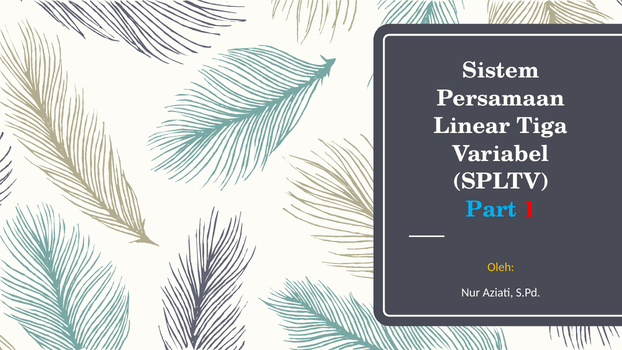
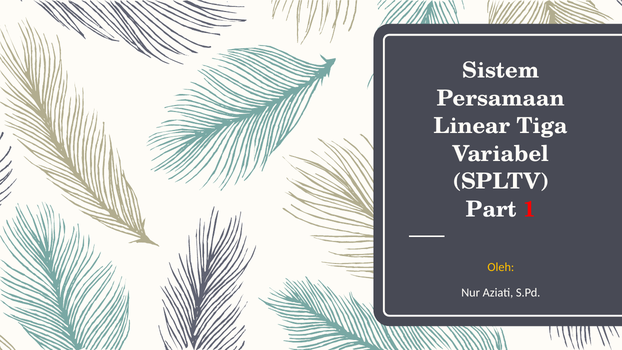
Part colour: light blue -> white
